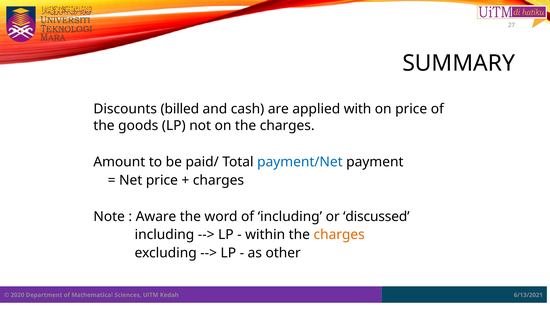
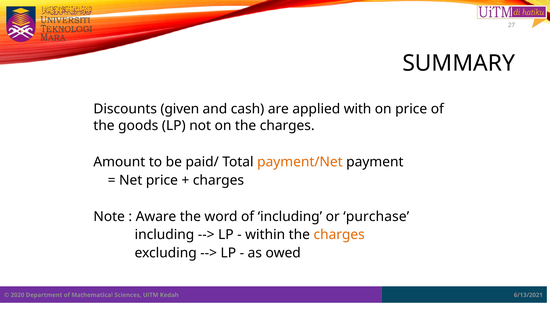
billed: billed -> given
payment/Net colour: blue -> orange
discussed: discussed -> purchase
other: other -> owed
